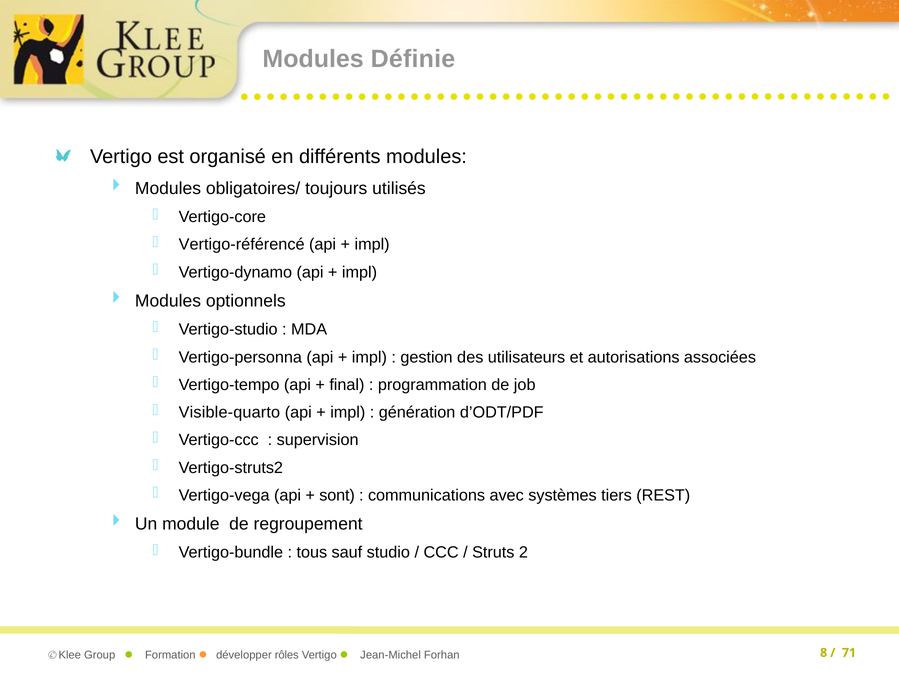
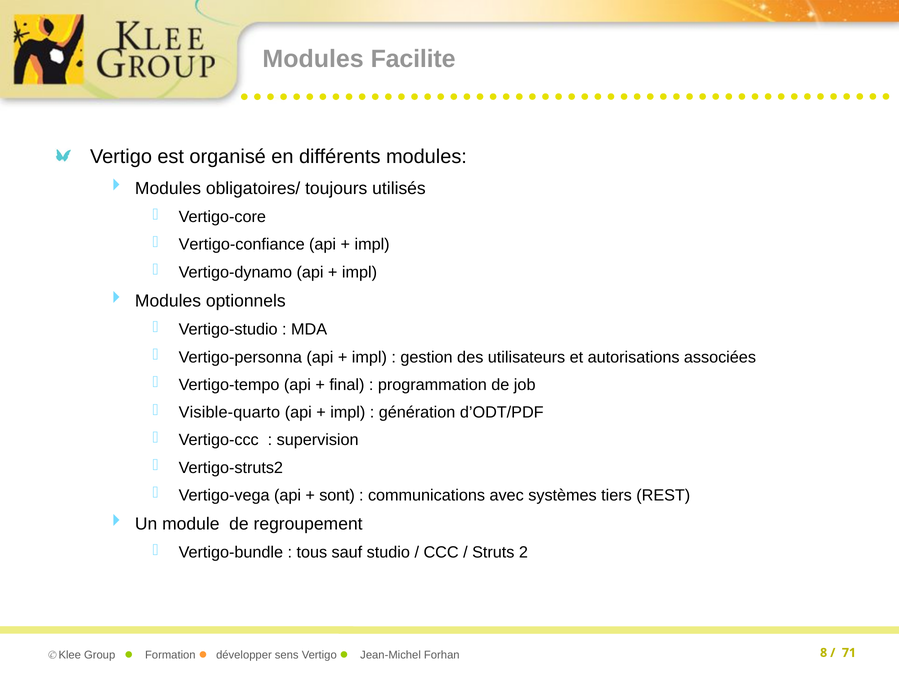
Définie: Définie -> Facilite
Vertigo-référencé: Vertigo-référencé -> Vertigo-confiance
rôles: rôles -> sens
